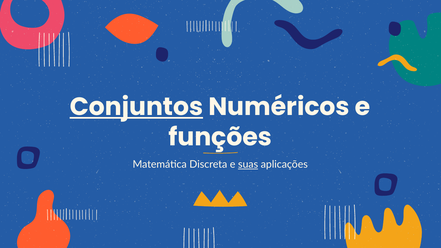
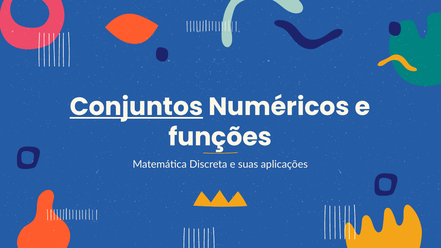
suas underline: present -> none
